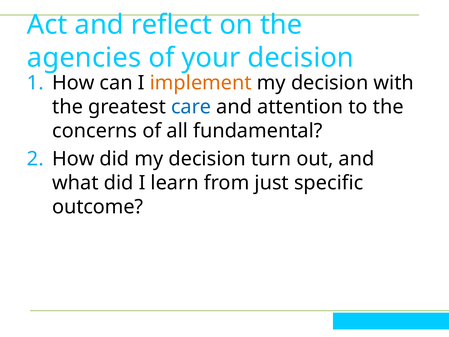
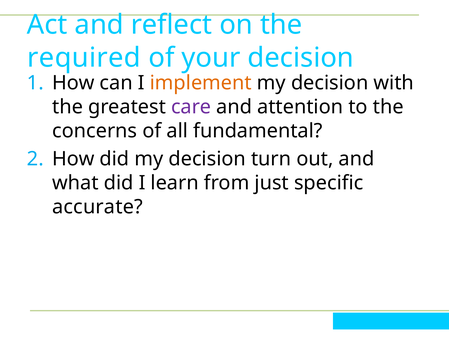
agencies: agencies -> required
care colour: blue -> purple
outcome: outcome -> accurate
